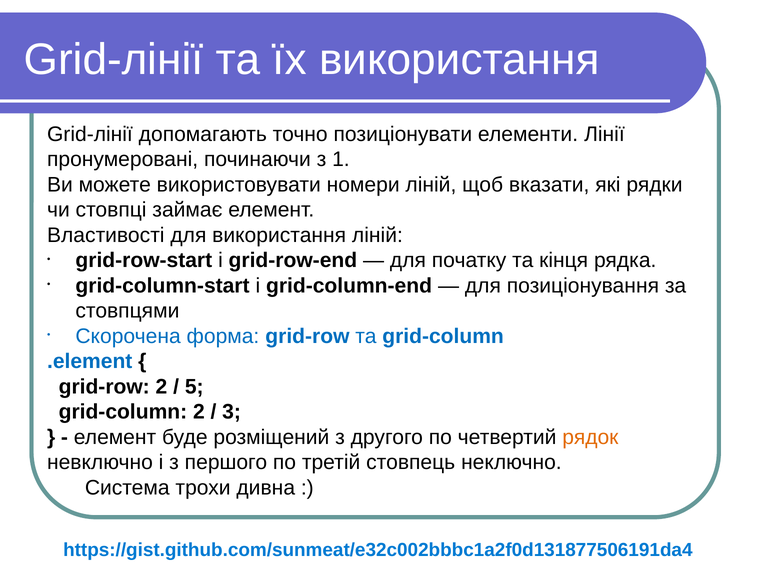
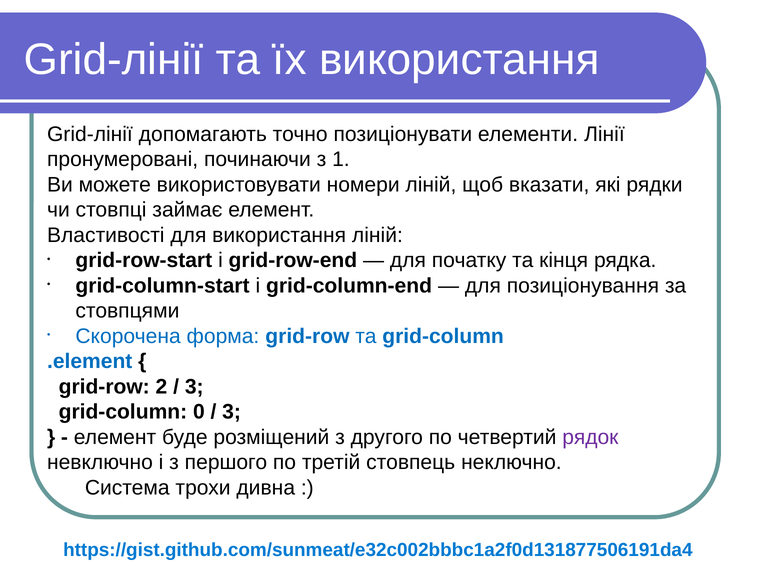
5 at (194, 387): 5 -> 3
grid-column 2: 2 -> 0
рядок colour: orange -> purple
